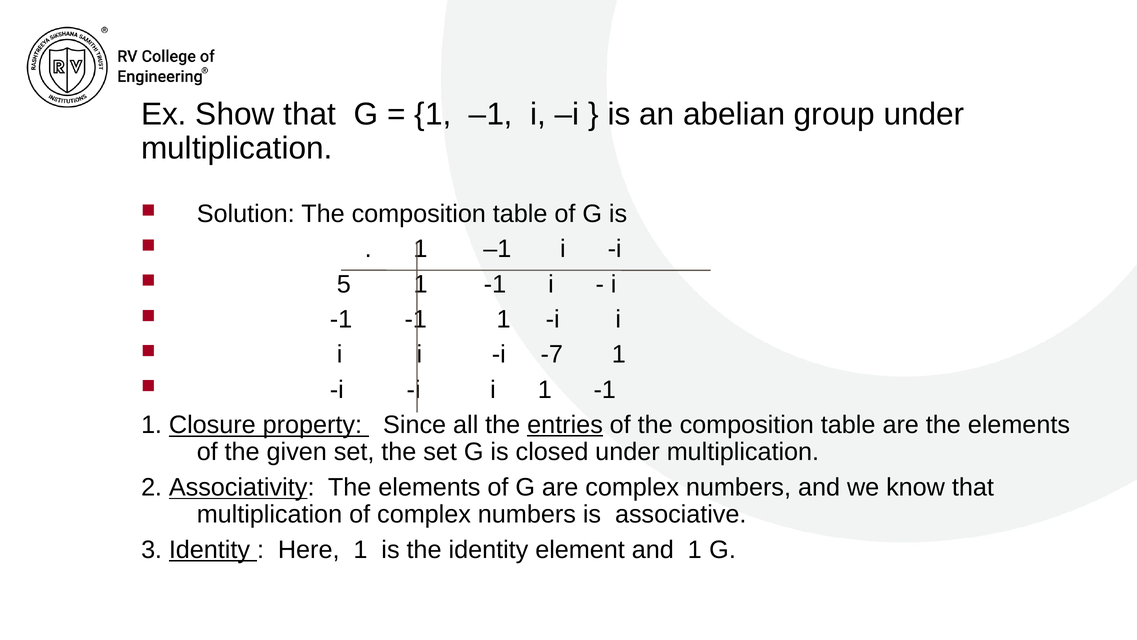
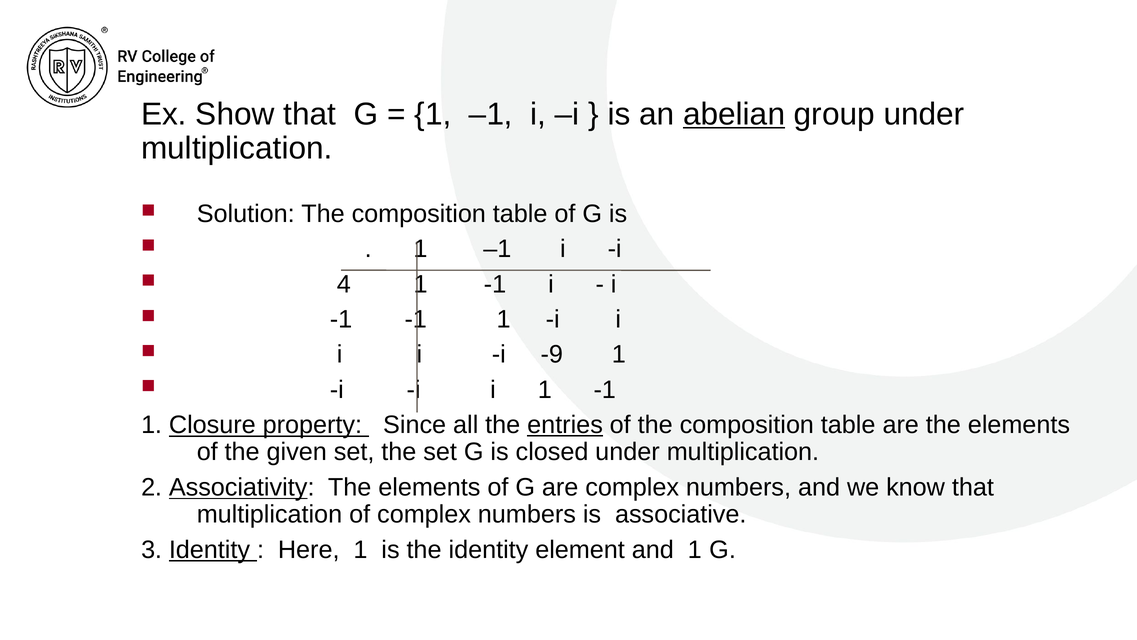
abelian underline: none -> present
5: 5 -> 4
-7: -7 -> -9
